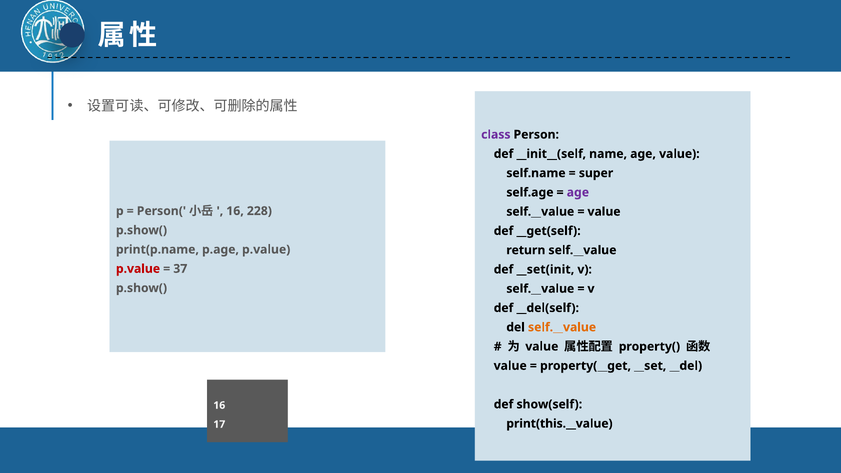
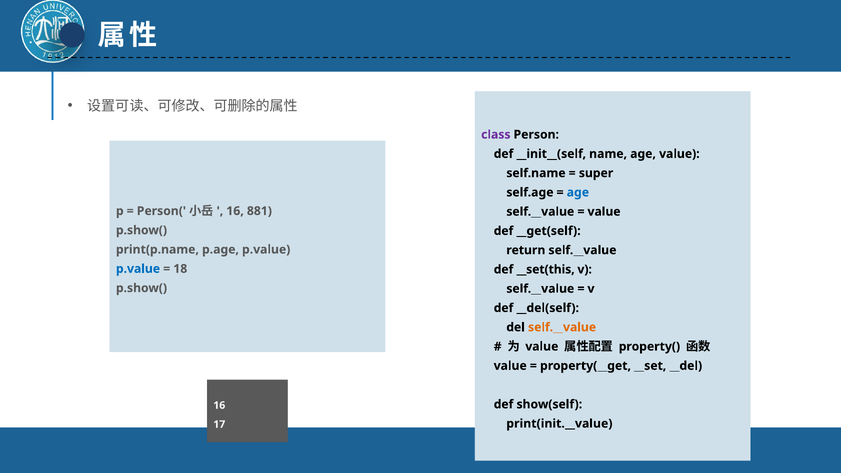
age at (578, 192) colour: purple -> blue
228: 228 -> 881
p.value at (138, 269) colour: red -> blue
37: 37 -> 18
__set(init: __set(init -> __set(this
print(this.__value: print(this.__value -> print(init.__value
